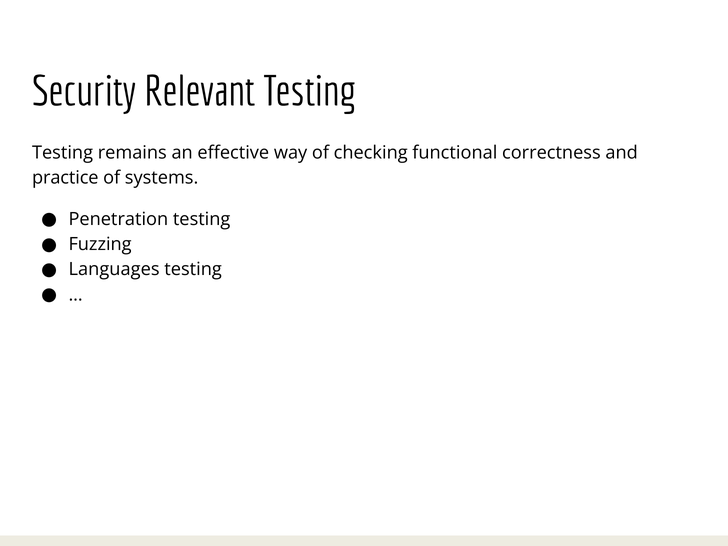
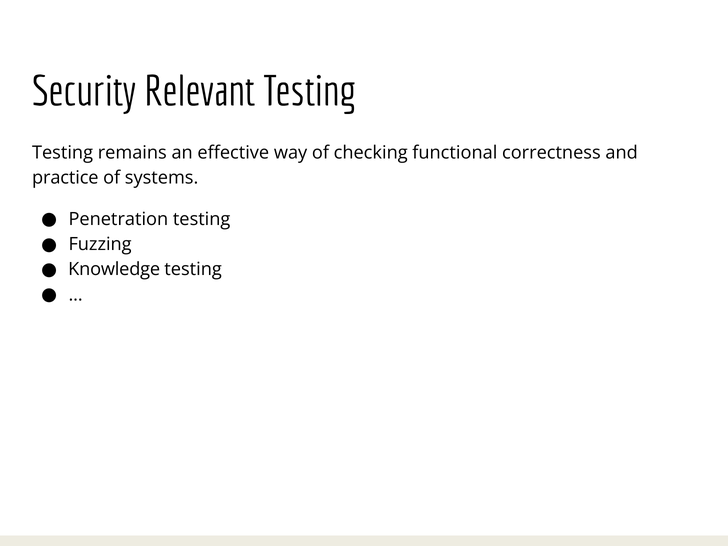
Languages: Languages -> Knowledge
